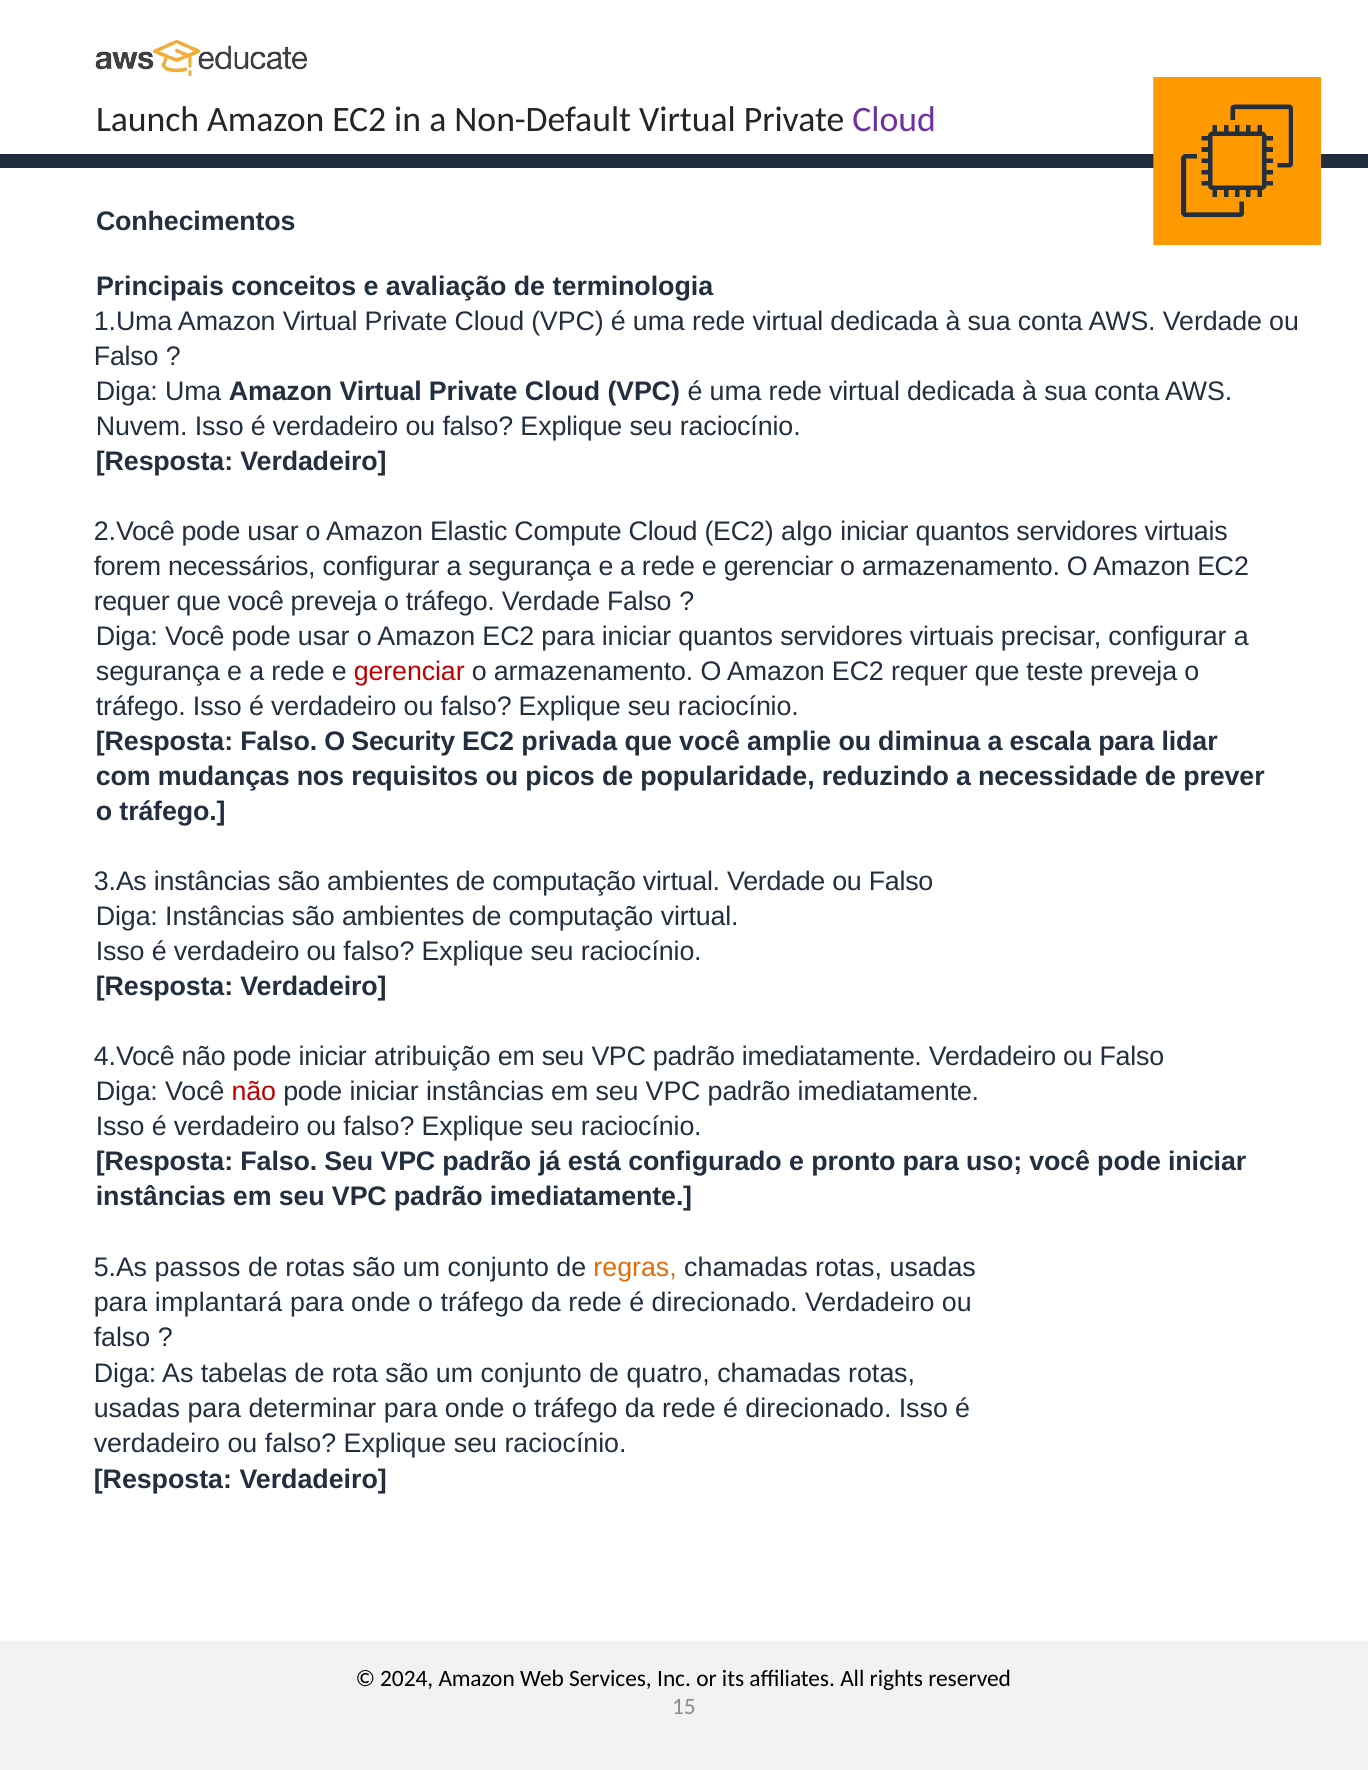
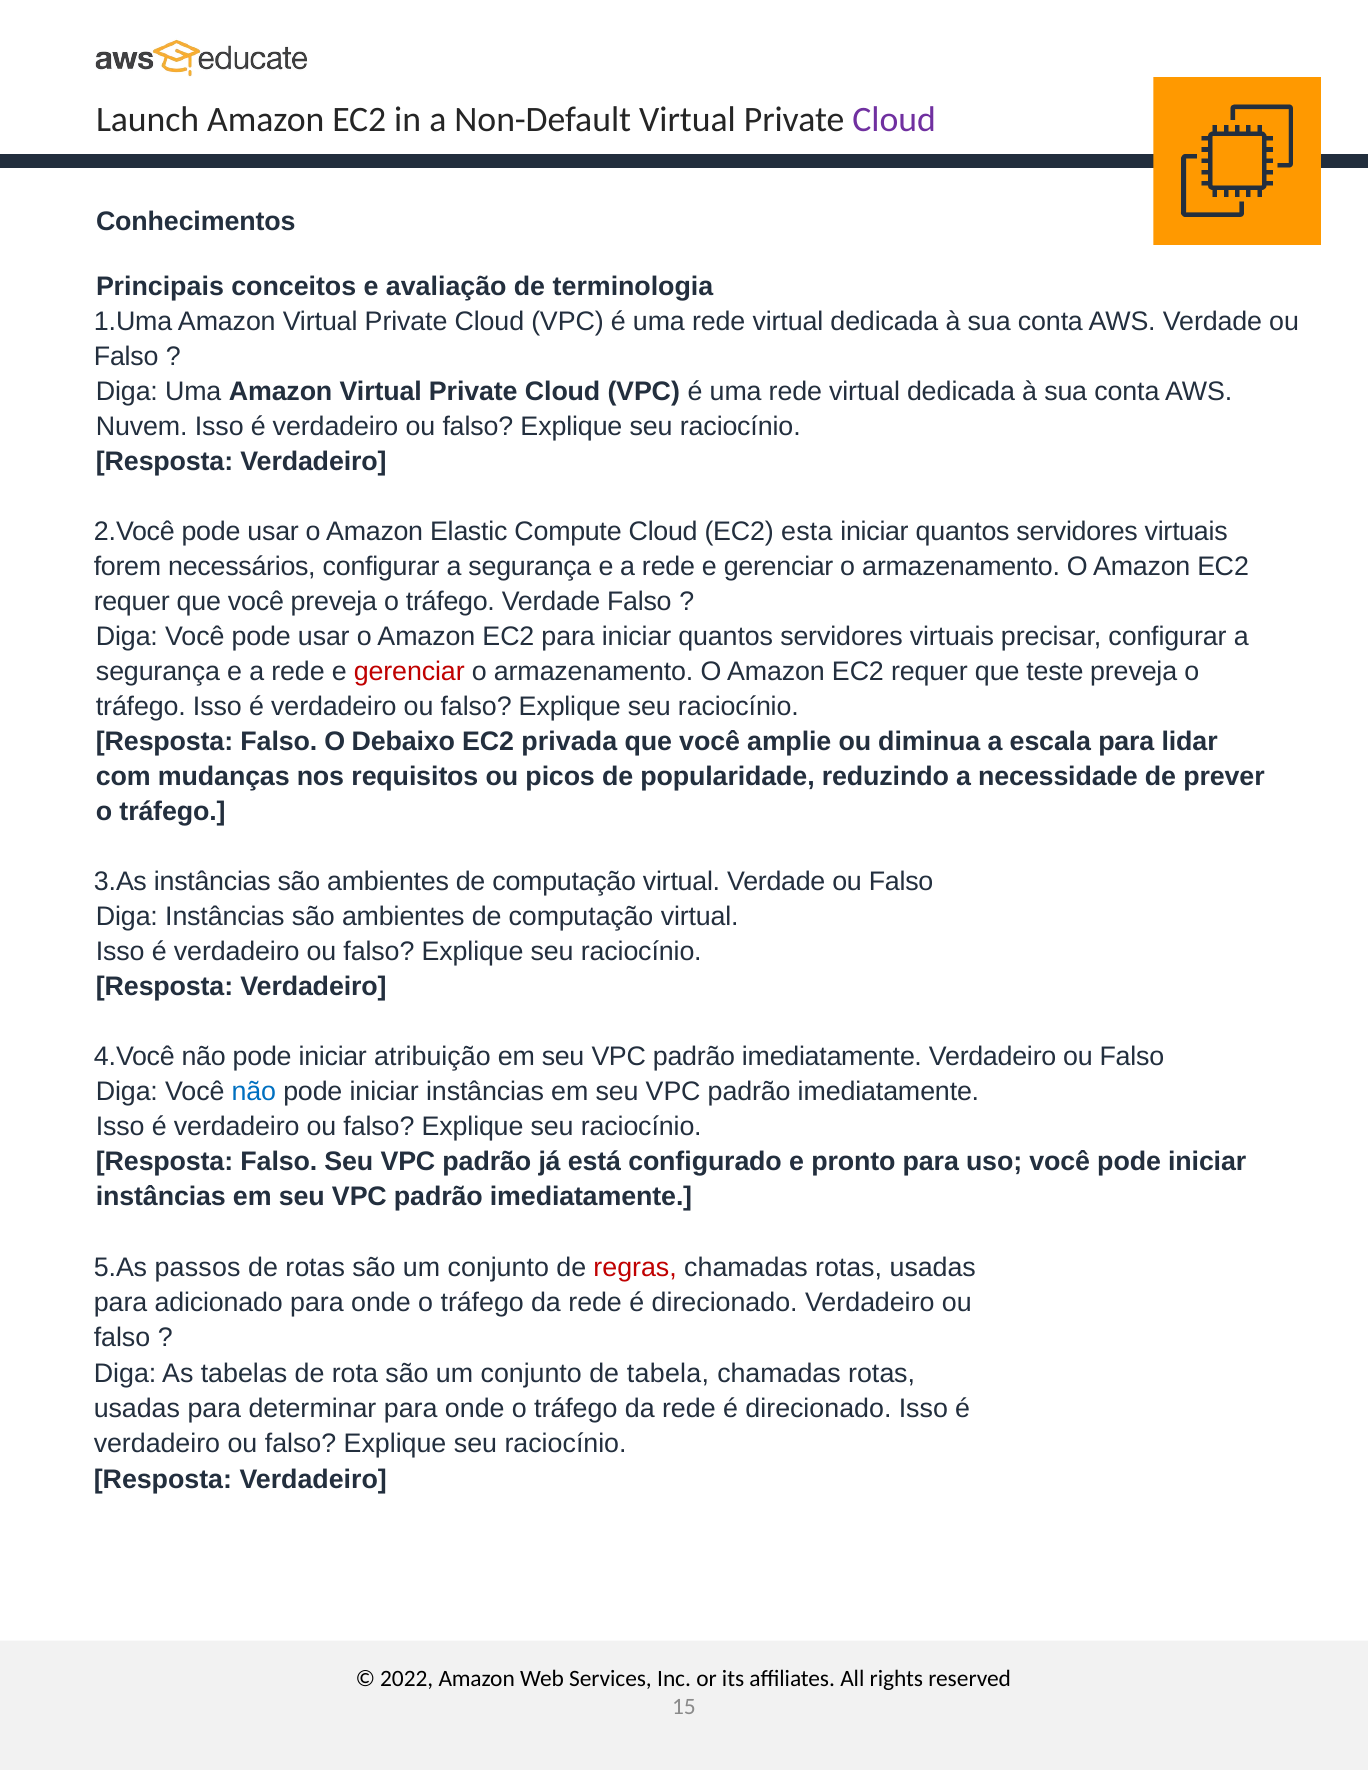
algo: algo -> esta
Security: Security -> Debaixo
não at (254, 1092) colour: red -> blue
regras colour: orange -> red
implantará: implantará -> adicionado
quatro: quatro -> tabela
2024: 2024 -> 2022
